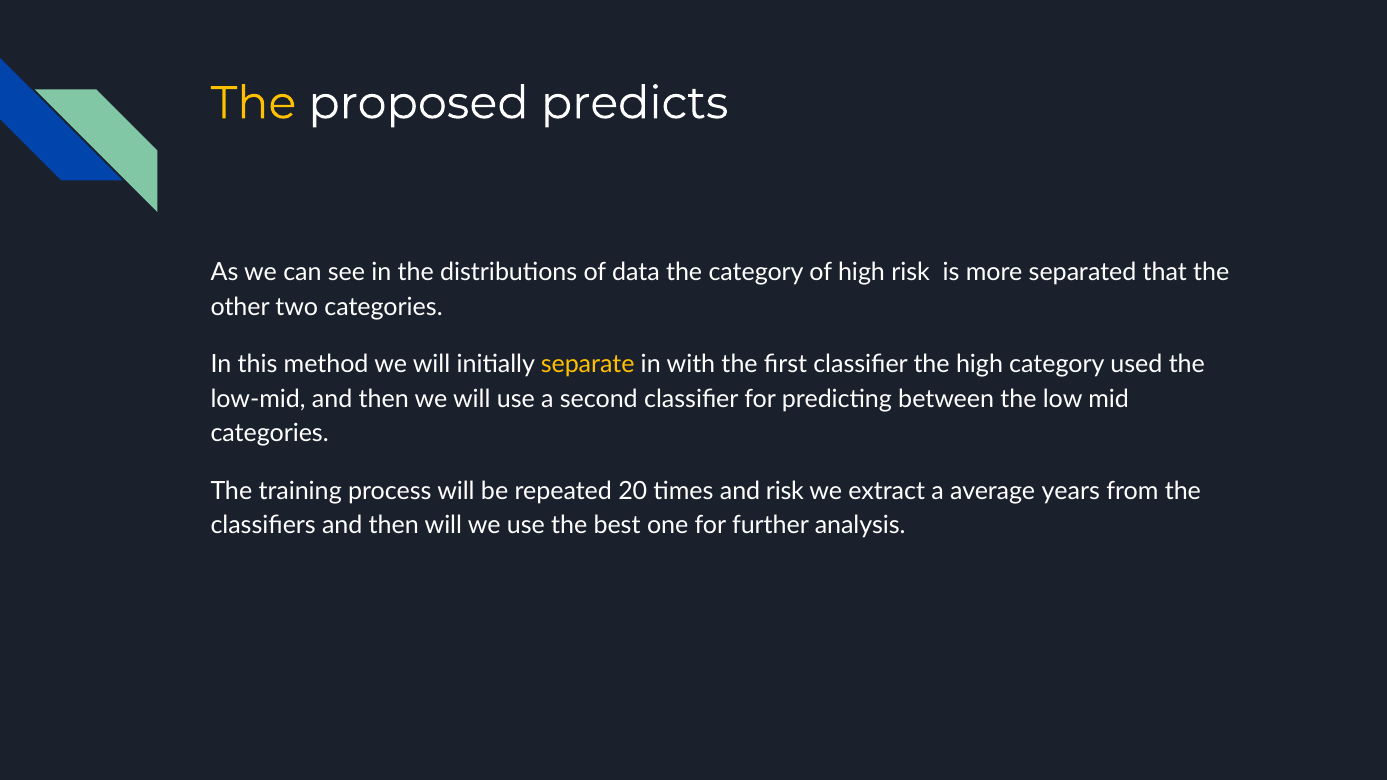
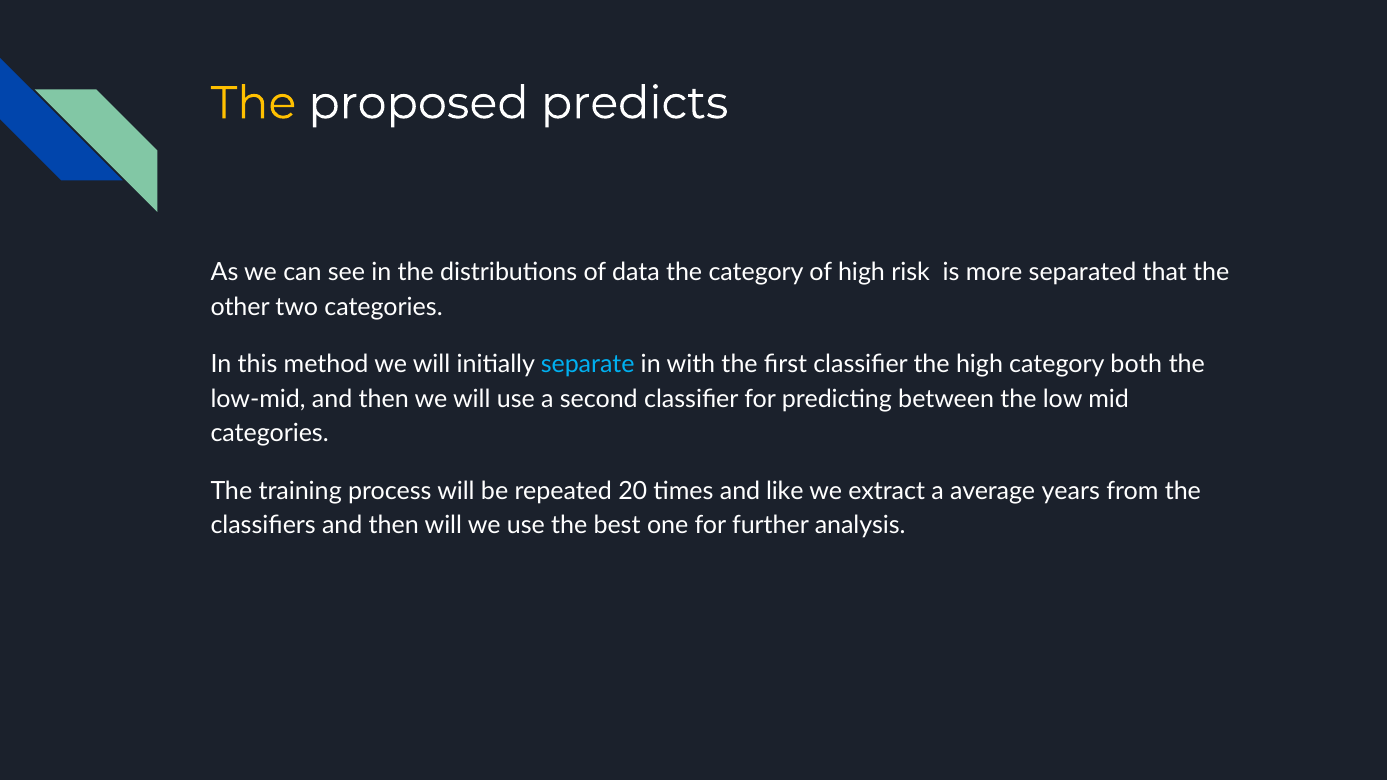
separate colour: yellow -> light blue
used: used -> both
and risk: risk -> like
